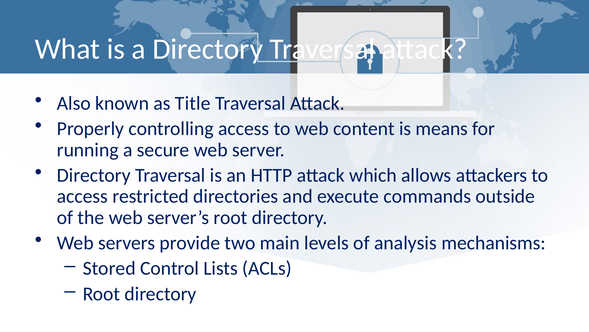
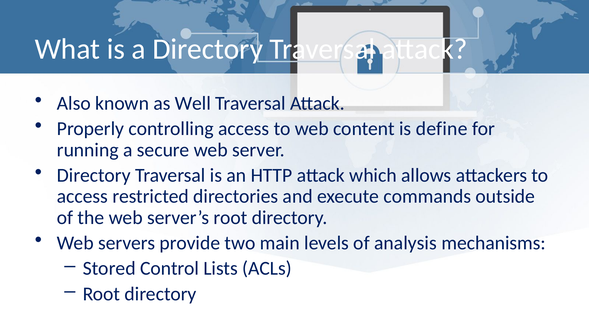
Title: Title -> Well
means: means -> define
